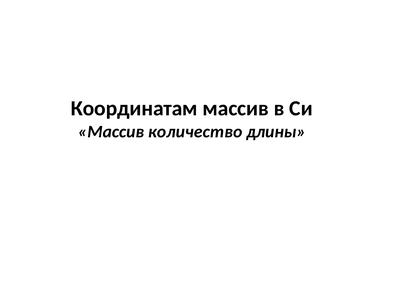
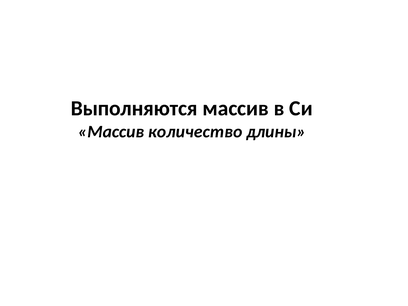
Координатам: Координатам -> Выполняются
